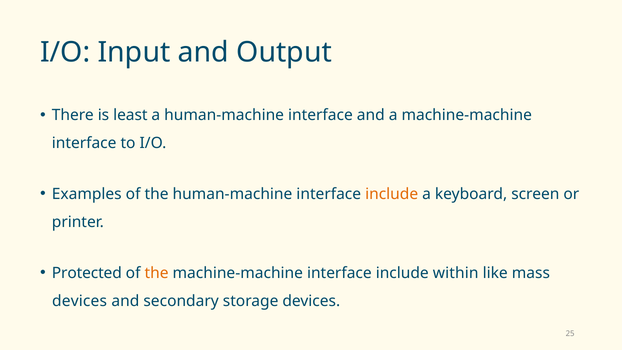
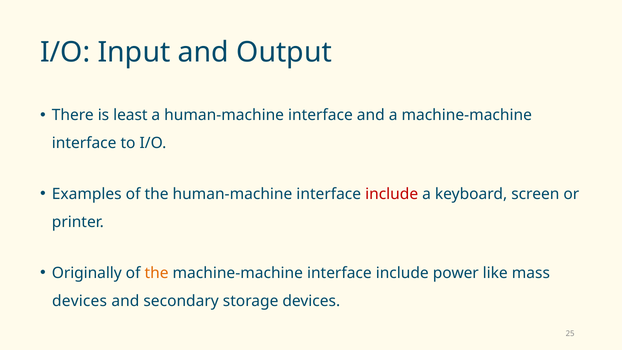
include at (392, 194) colour: orange -> red
Protected: Protected -> Originally
within: within -> power
